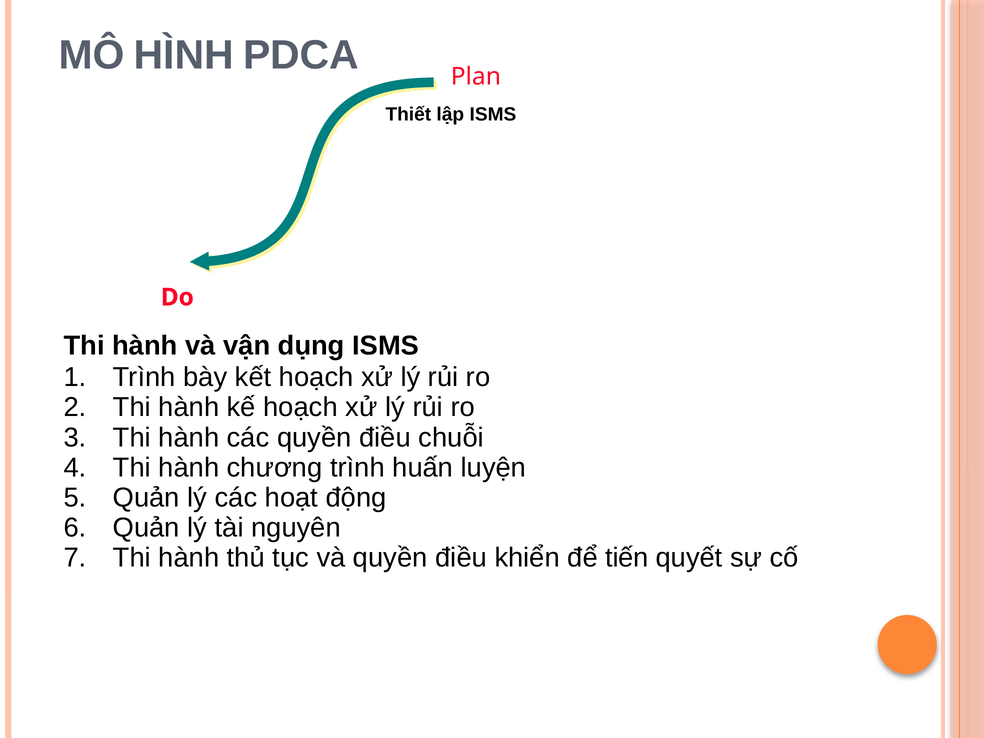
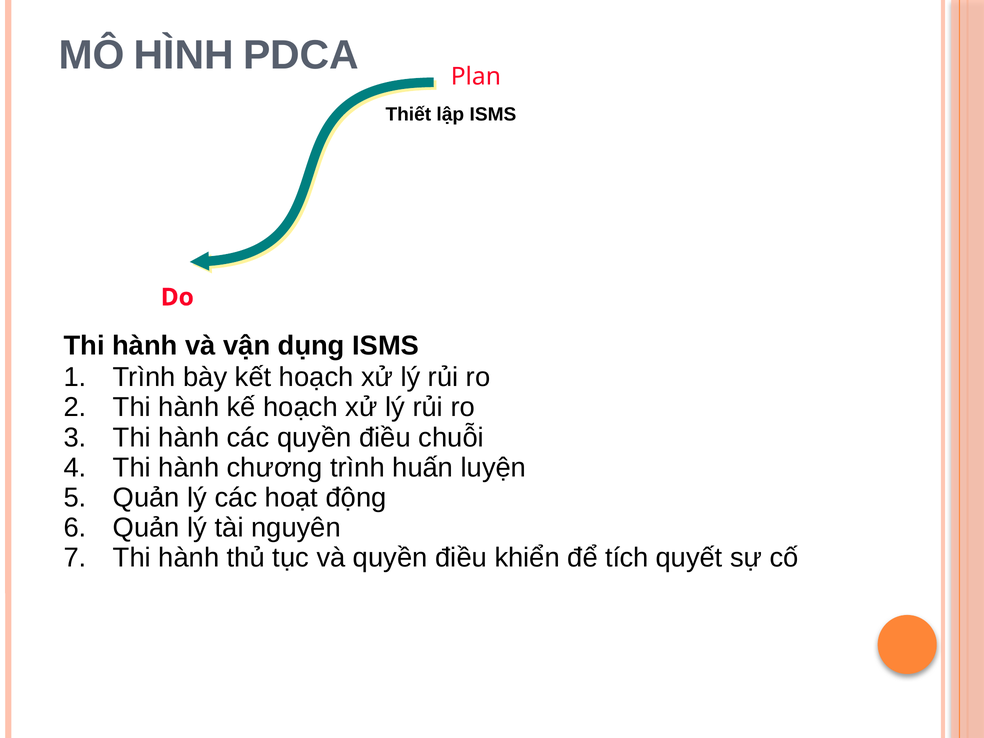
tiến: tiến -> tích
